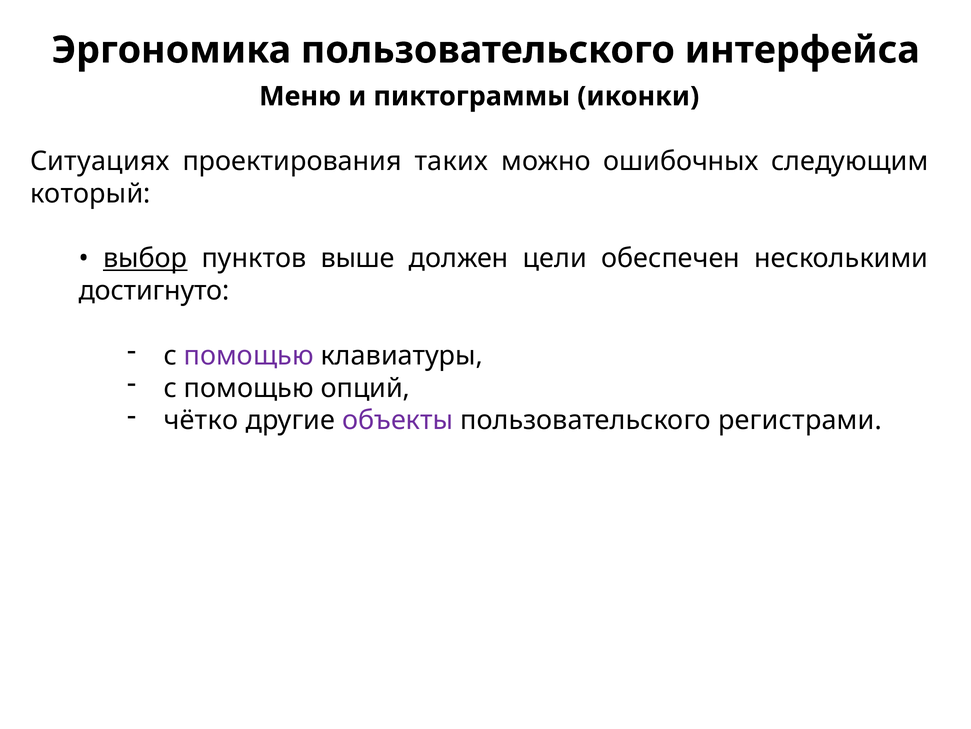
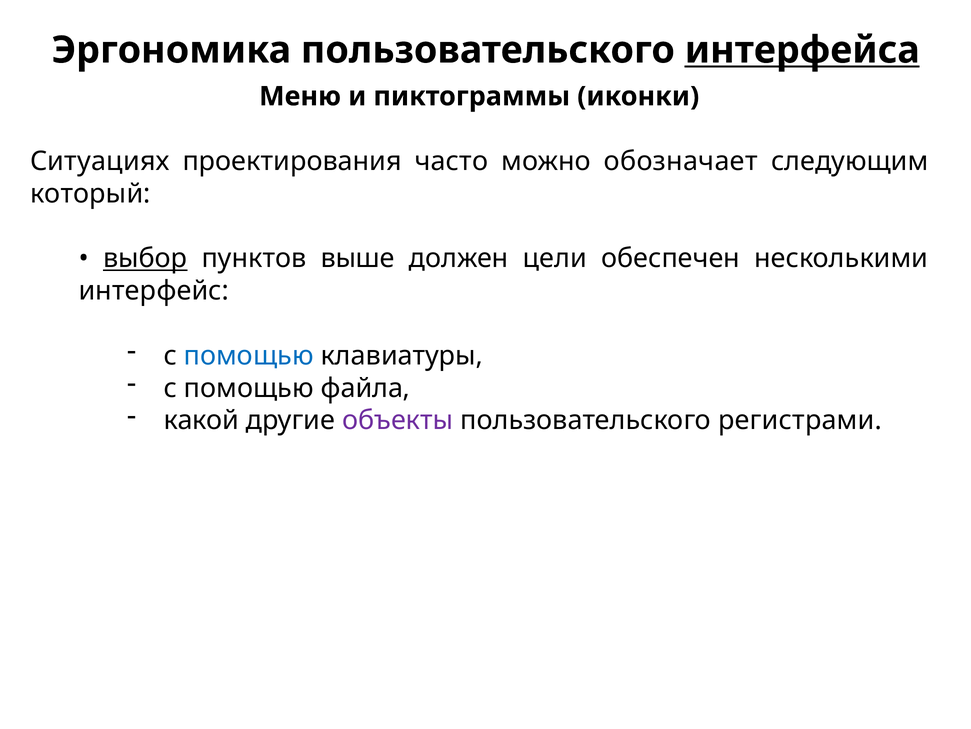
интерфейса underline: none -> present
таких: таких -> часто
ошибочных: ошибочных -> обозначает
достигнуто: достигнуто -> интерфейс
помощью at (249, 355) colour: purple -> blue
опций: опций -> файла
чётко: чётко -> какой
